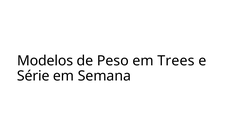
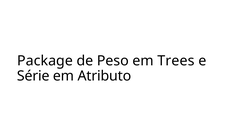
Modelos: Modelos -> Package
Semana: Semana -> Atributo
